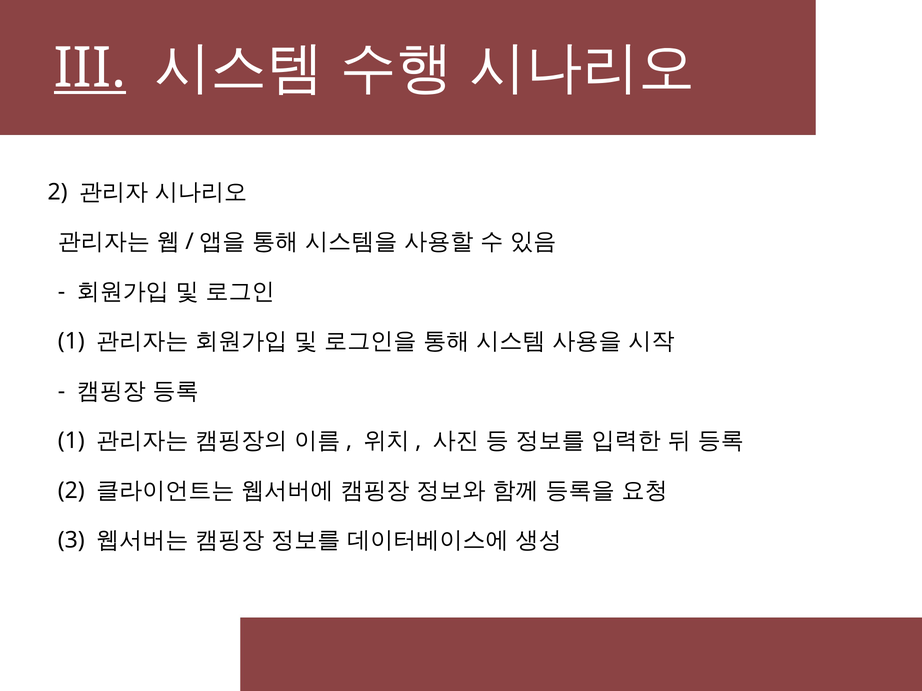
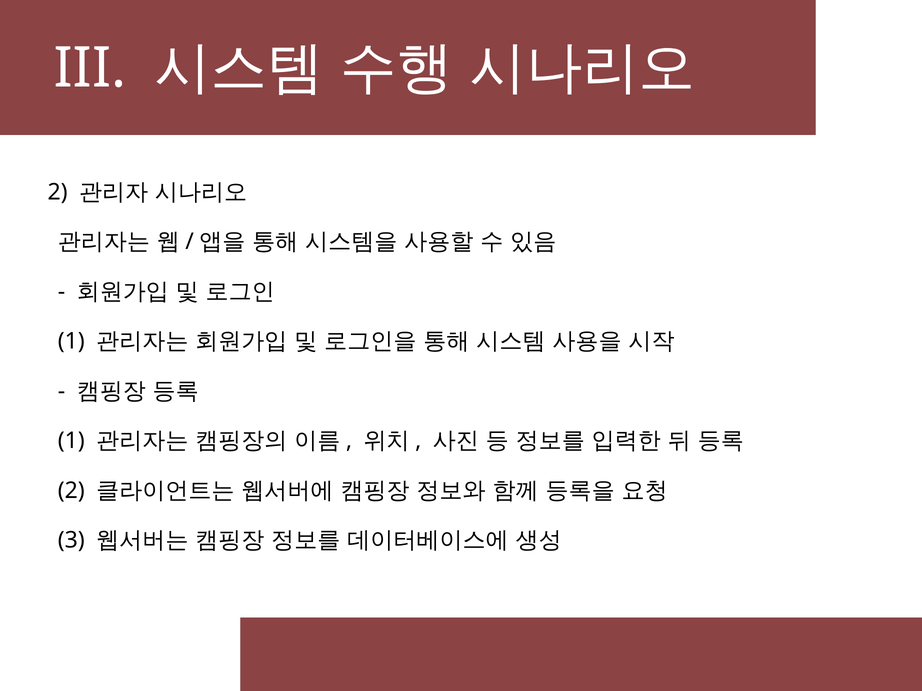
III underline: present -> none
